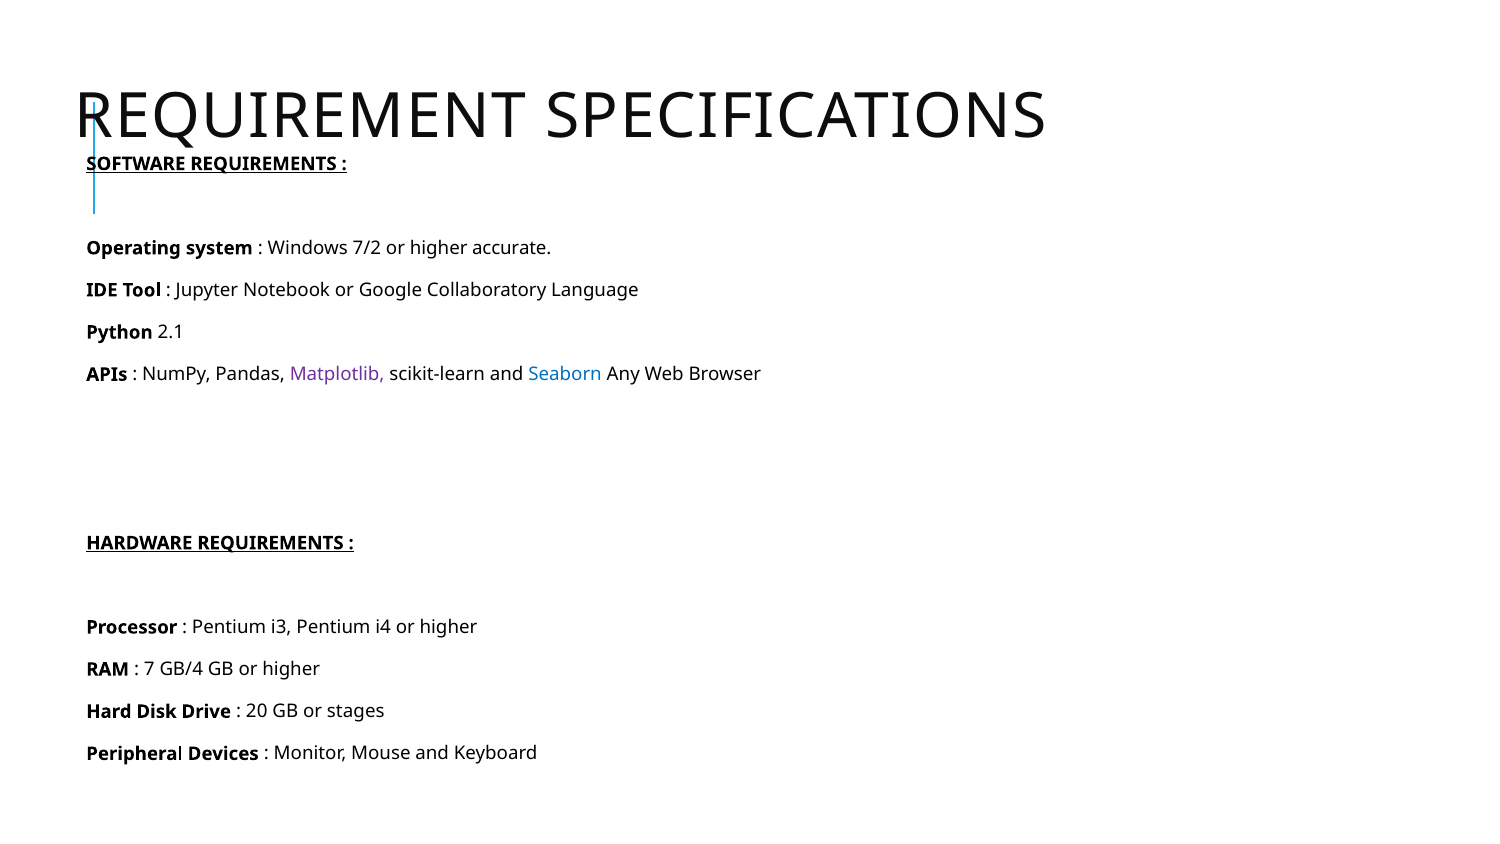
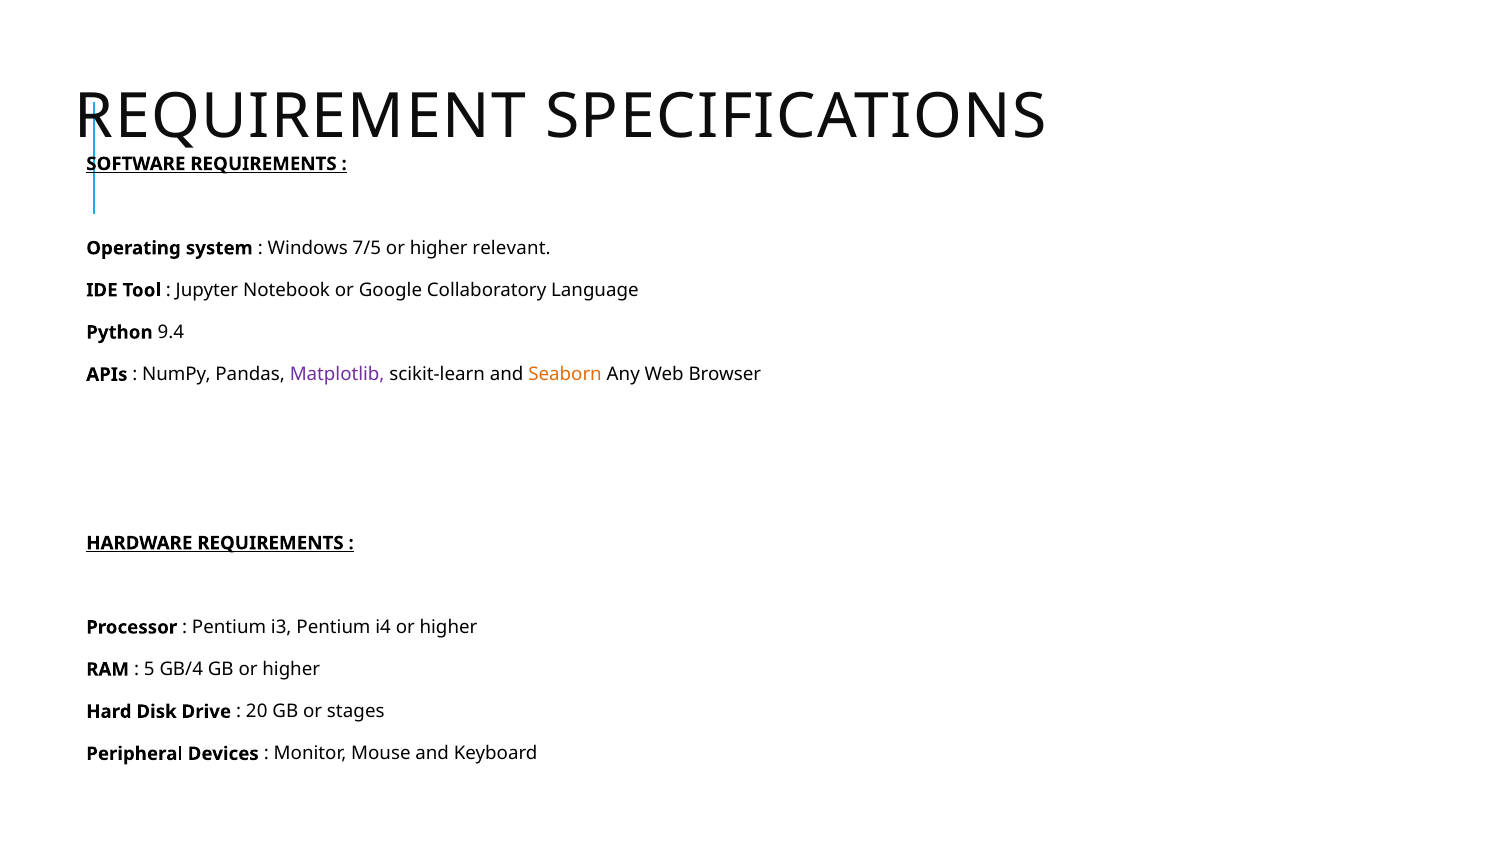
7/2: 7/2 -> 7/5
accurate: accurate -> relevant
2.1: 2.1 -> 9.4
Seaborn colour: blue -> orange
7: 7 -> 5
